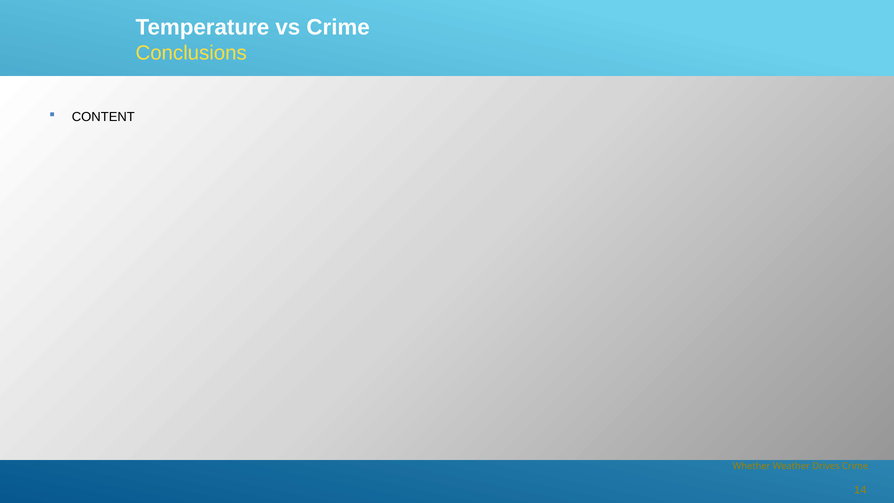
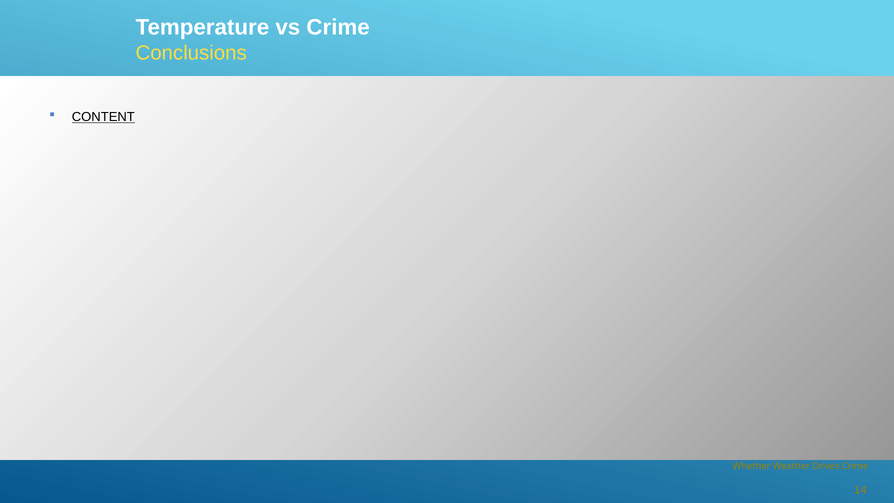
CONTENT underline: none -> present
